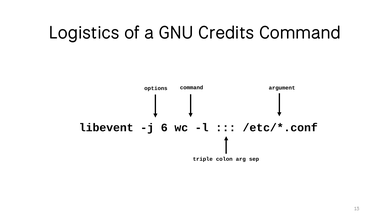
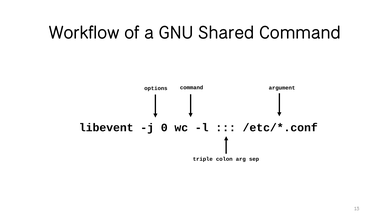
Logistics: Logistics -> Workflow
Credits: Credits -> Shared
6: 6 -> 0
